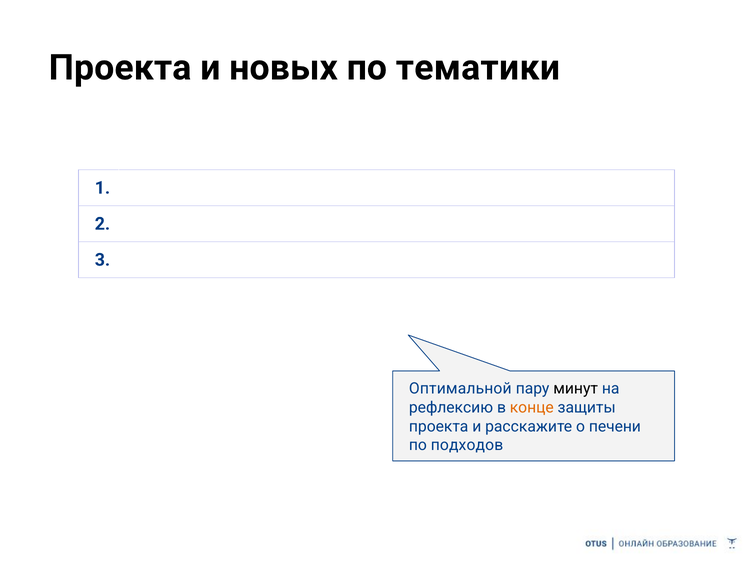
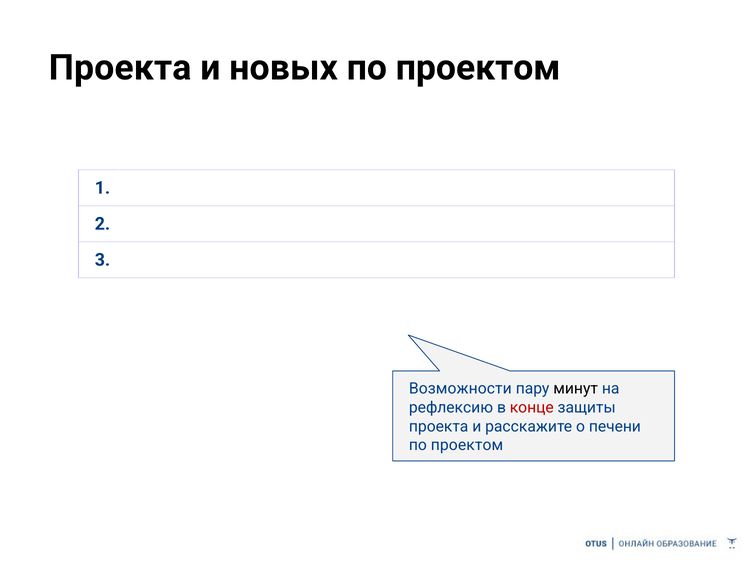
тематики at (478, 68): тематики -> проектом
Оптимальной: Оптимальной -> Возможности
конце colour: orange -> red
подходов at (467, 445): подходов -> проектом
